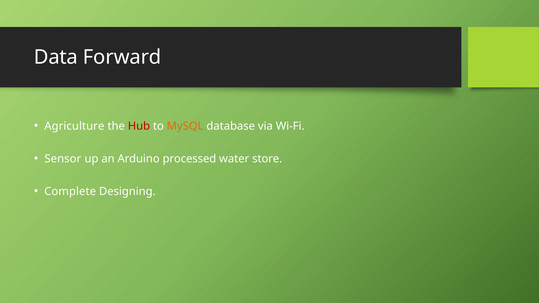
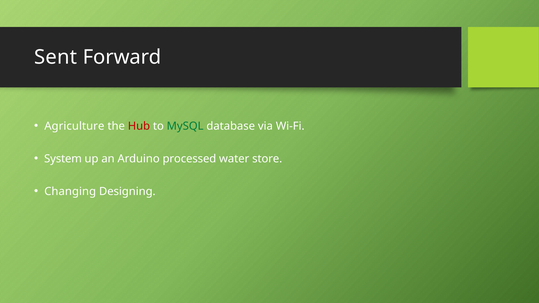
Data: Data -> Sent
MySQL colour: orange -> green
Sensor: Sensor -> System
Complete: Complete -> Changing
